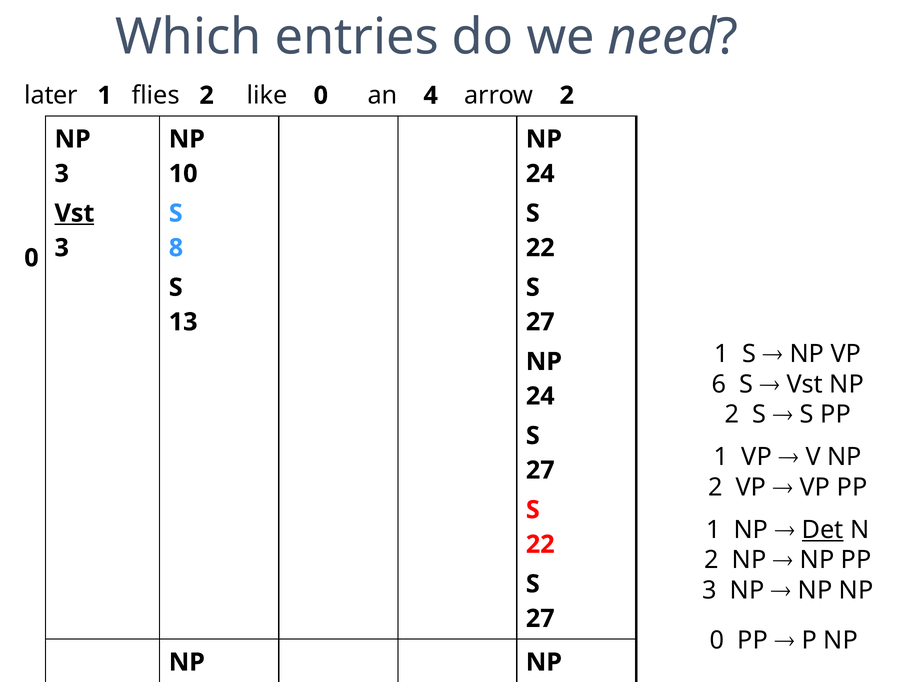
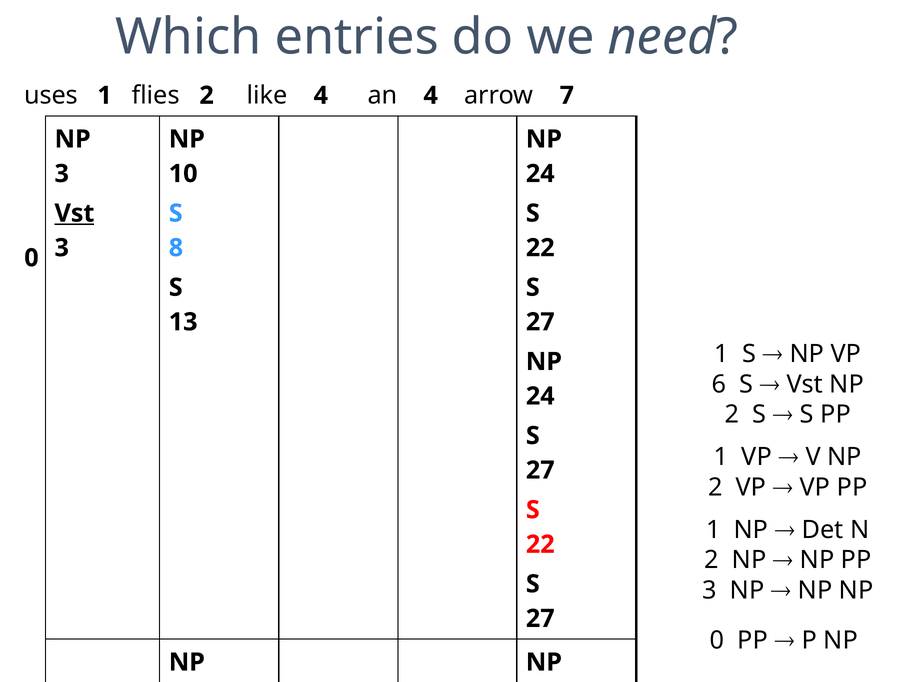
later: later -> uses
like 0: 0 -> 4
arrow 2: 2 -> 7
Det at (823, 529) underline: present -> none
